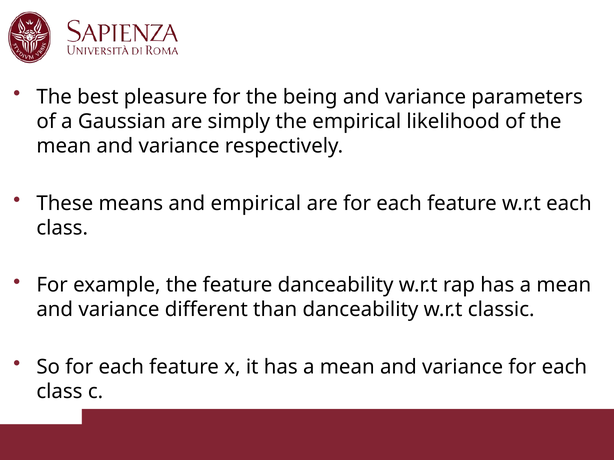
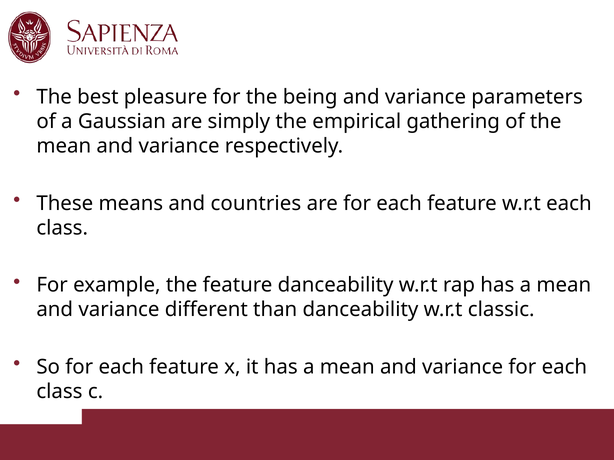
likelihood: likelihood -> gathering
and empirical: empirical -> countries
